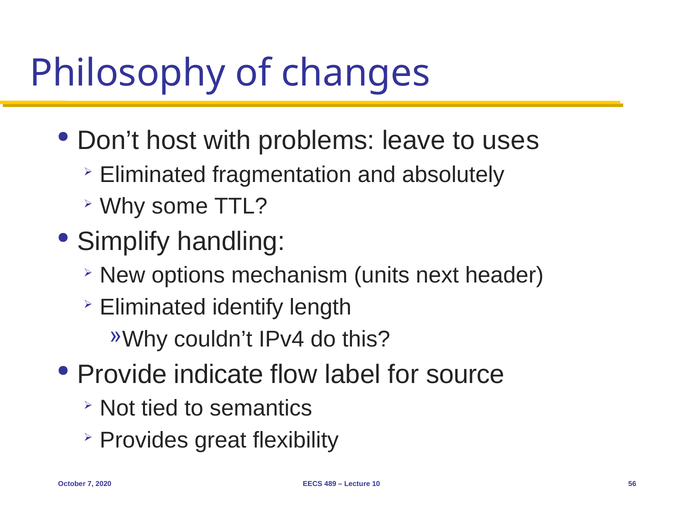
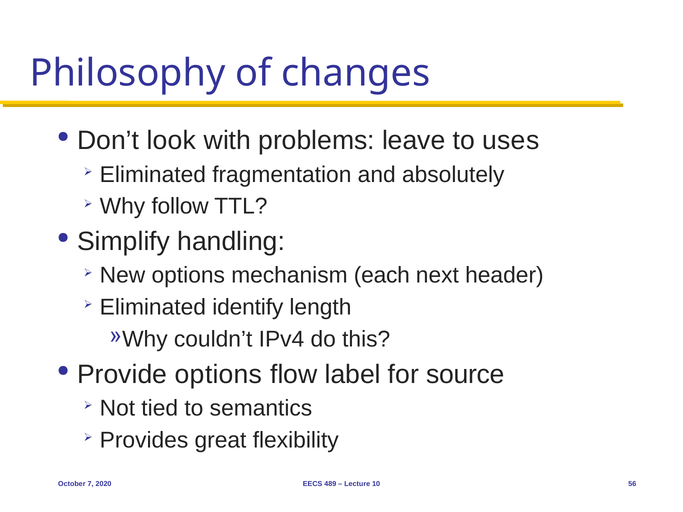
host: host -> look
some: some -> follow
units: units -> each
Provide indicate: indicate -> options
